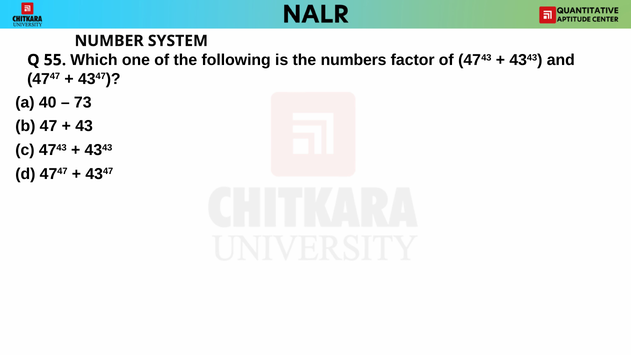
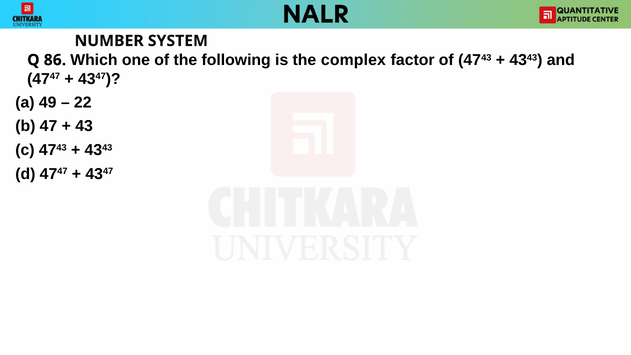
55: 55 -> 86
numbers: numbers -> complex
40: 40 -> 49
73: 73 -> 22
